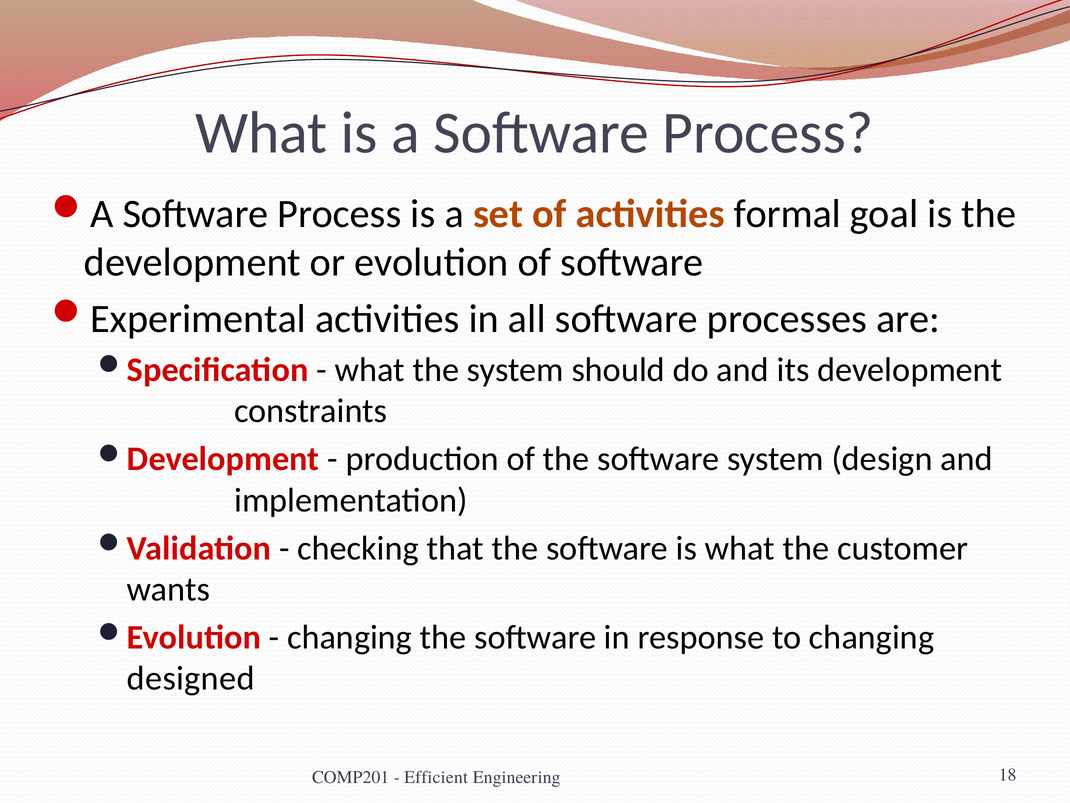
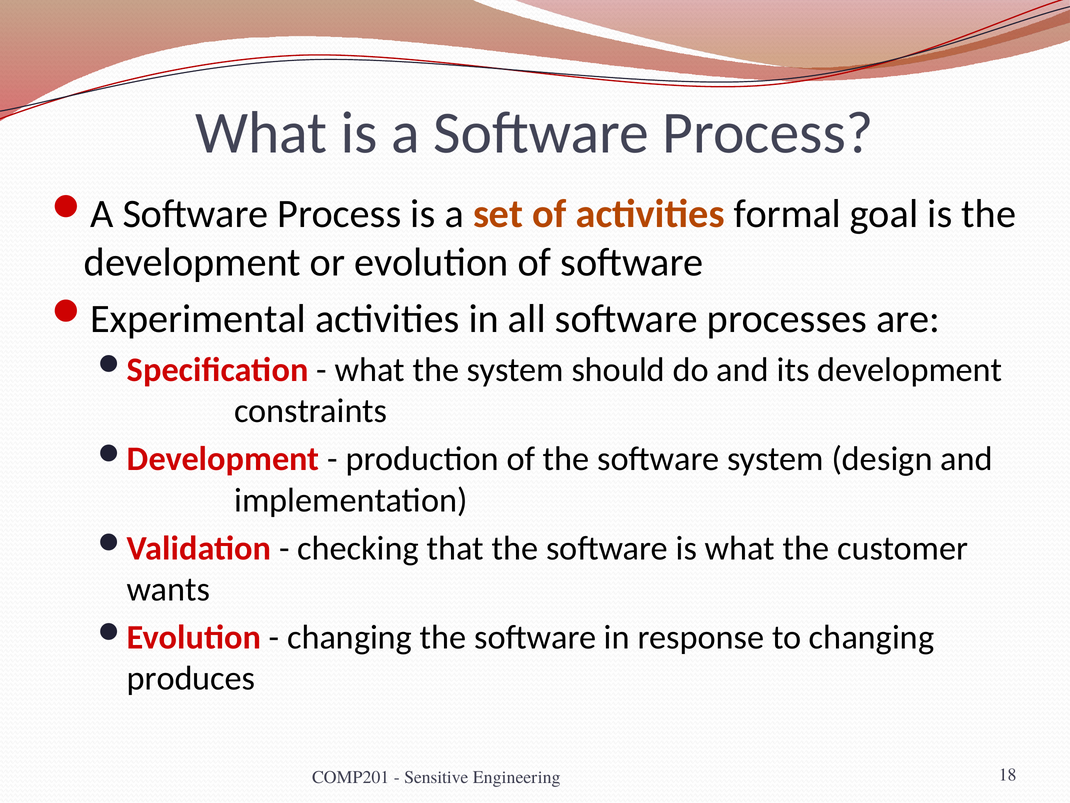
designed: designed -> produces
Efficient: Efficient -> Sensitive
